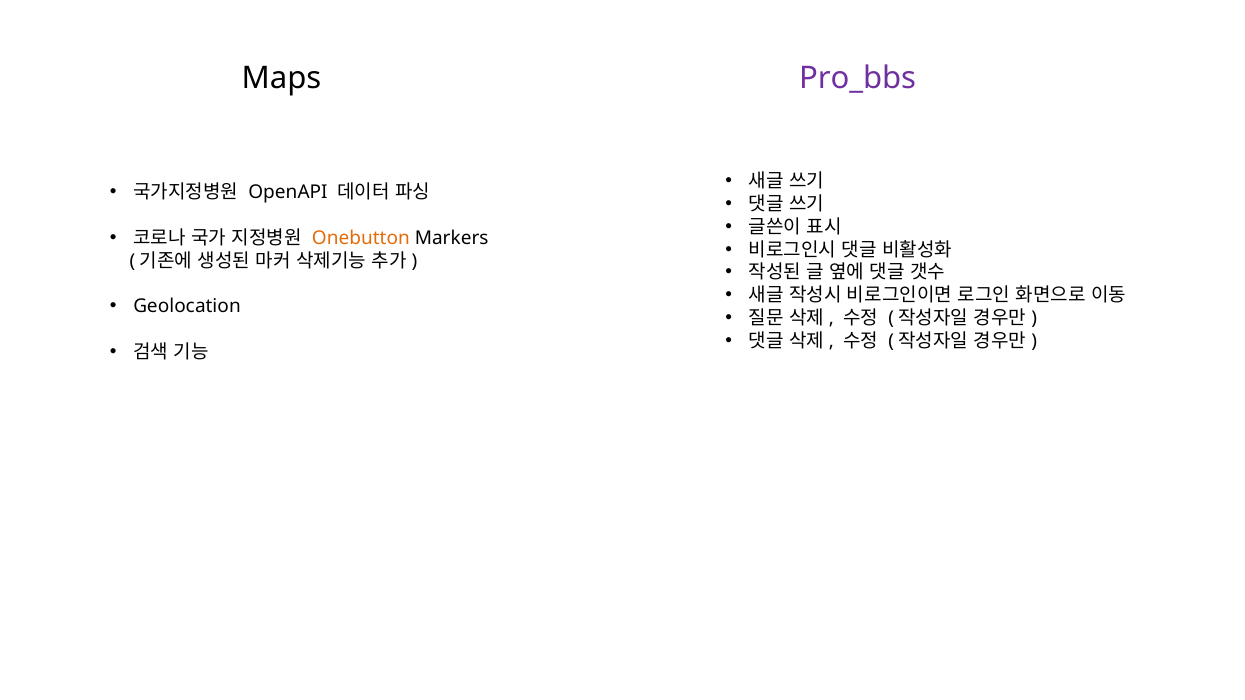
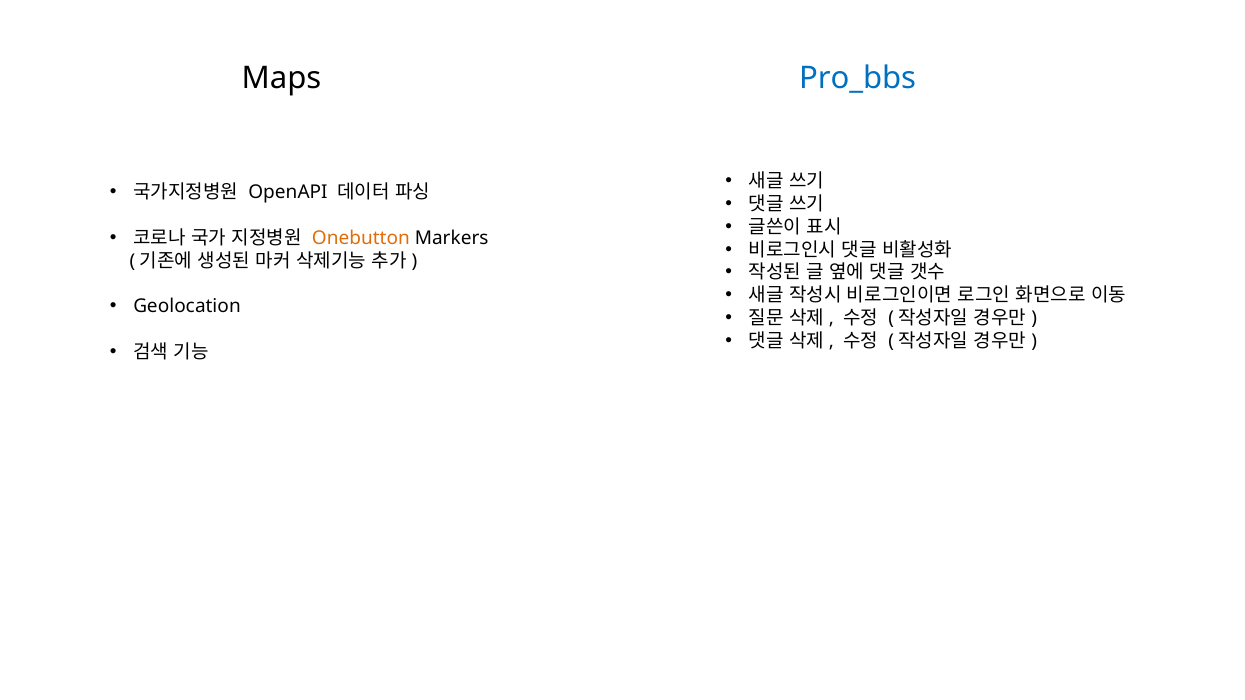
Pro_bbs colour: purple -> blue
